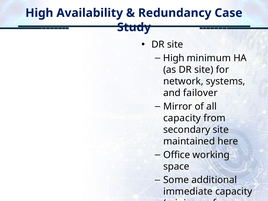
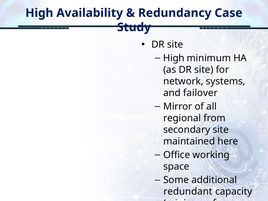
capacity at (182, 118): capacity -> regional
immediate: immediate -> redundant
